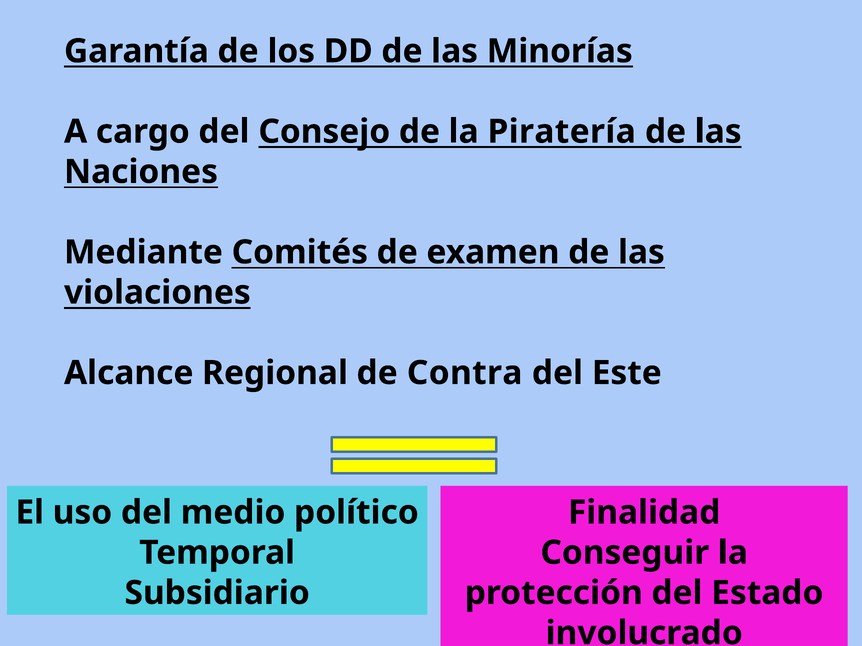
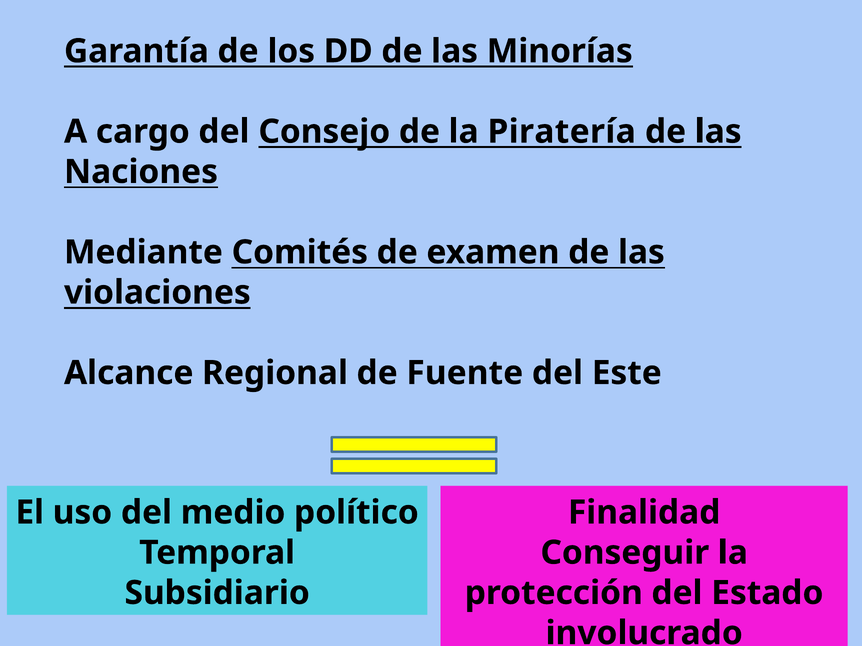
Contra: Contra -> Fuente
